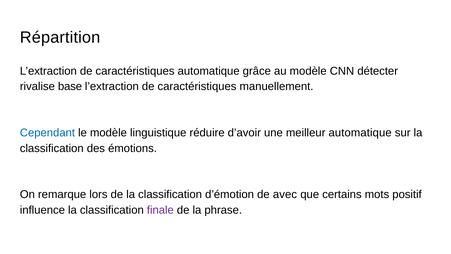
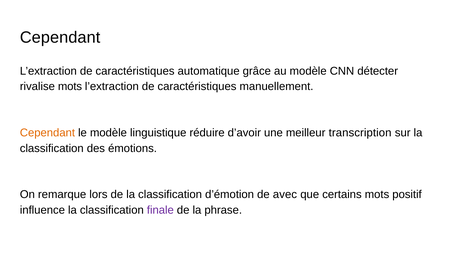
Répartition at (60, 37): Répartition -> Cependant
rivalise base: base -> mots
Cependant at (47, 133) colour: blue -> orange
meilleur automatique: automatique -> transcription
